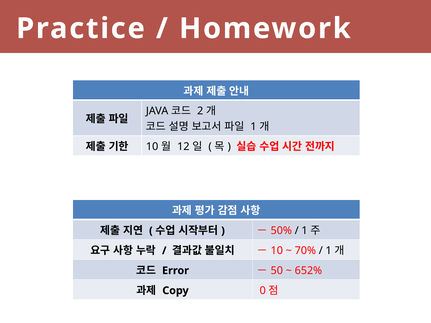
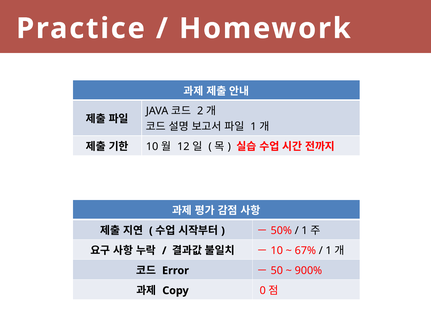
70%: 70% -> 67%
652%: 652% -> 900%
